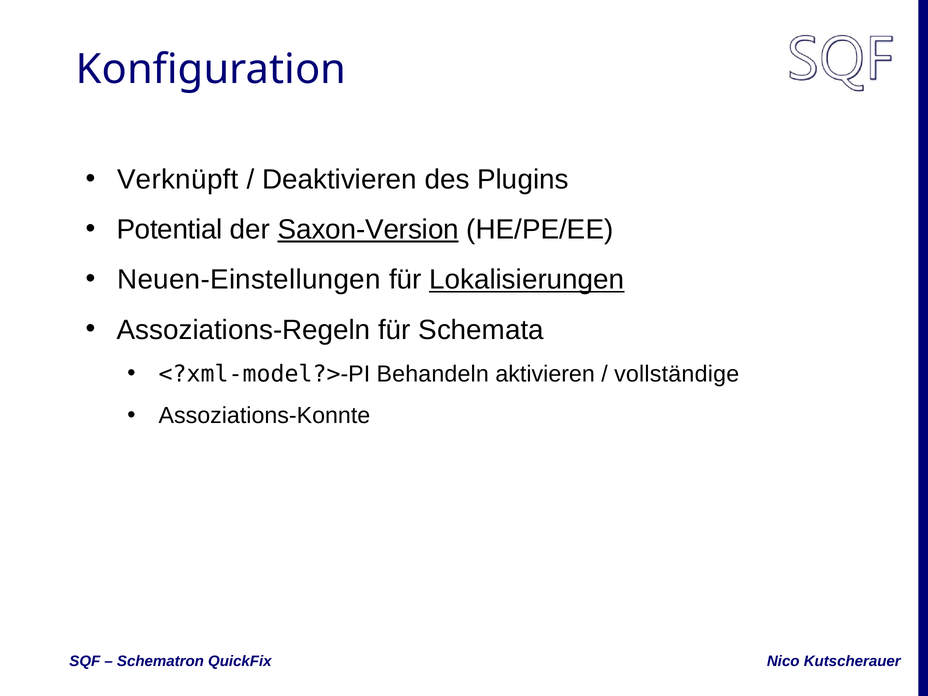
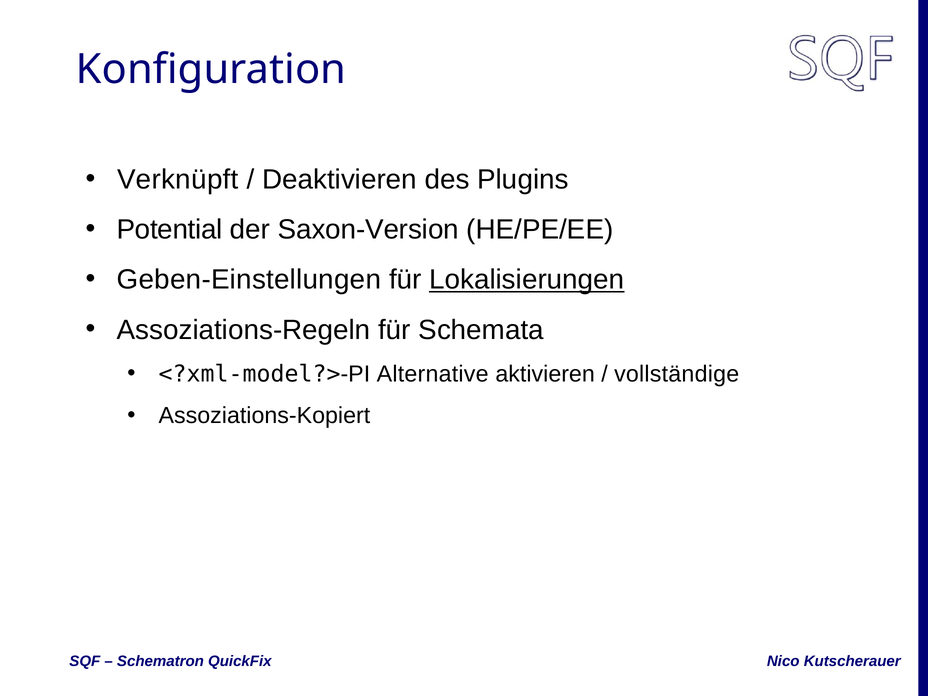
Saxon-Version underline: present -> none
Neuen-Einstellungen: Neuen-Einstellungen -> Geben-Einstellungen
Behandeln: Behandeln -> Alternative
Assoziations-Konnte: Assoziations-Konnte -> Assoziations-Kopiert
